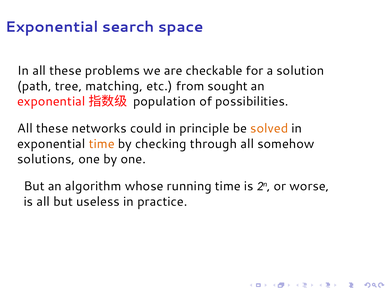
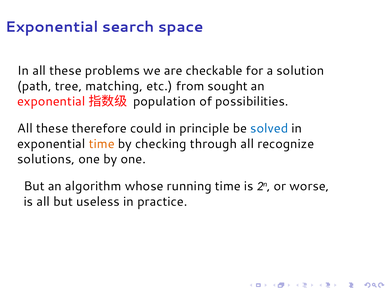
networks: networks -> therefore
solved colour: orange -> blue
somehow: somehow -> recognize
